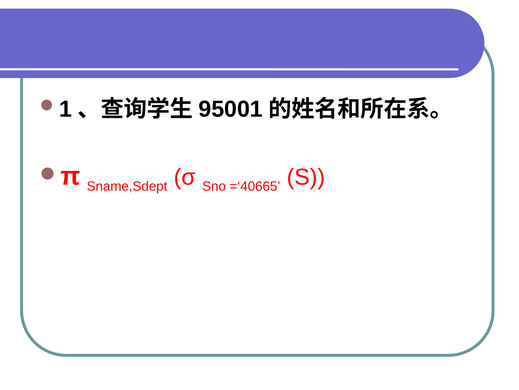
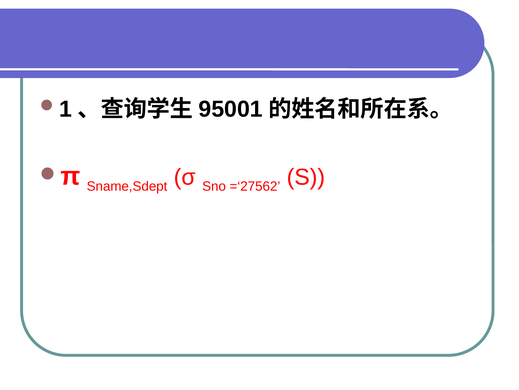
=‘40665: =‘40665 -> =‘27562
